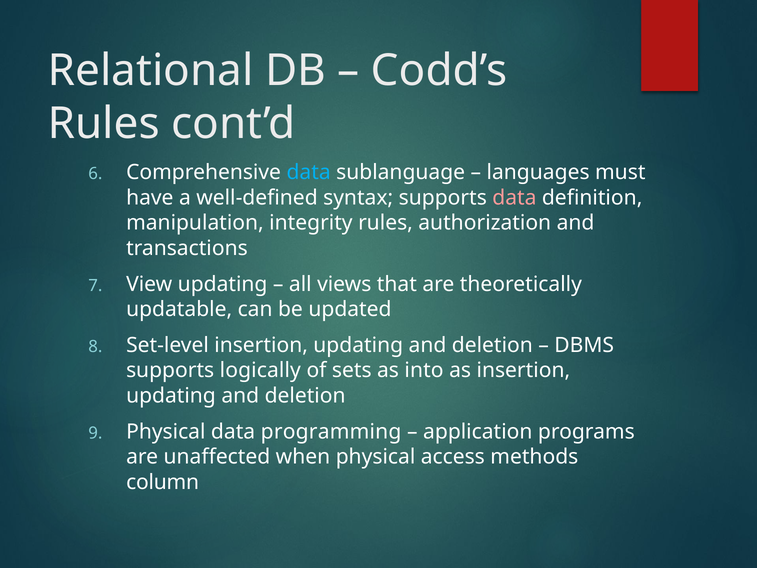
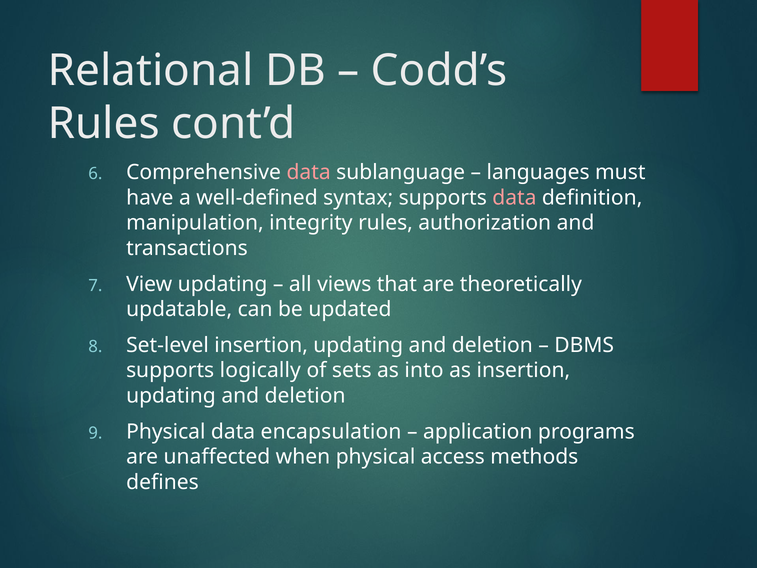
data at (309, 172) colour: light blue -> pink
programming: programming -> encapsulation
column: column -> defines
